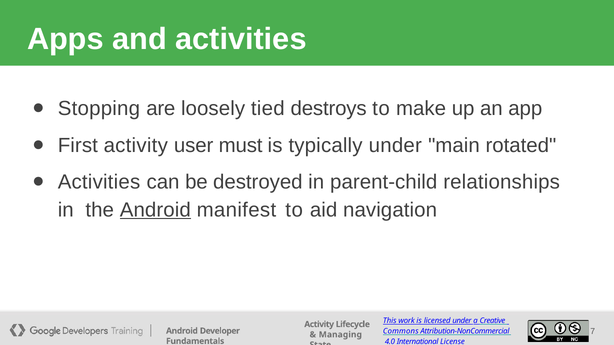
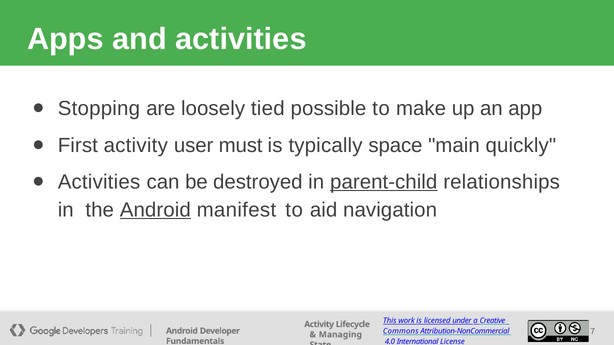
destroys: destroys -> possible
typically under: under -> space
rotated: rotated -> quickly
parent-child underline: none -> present
